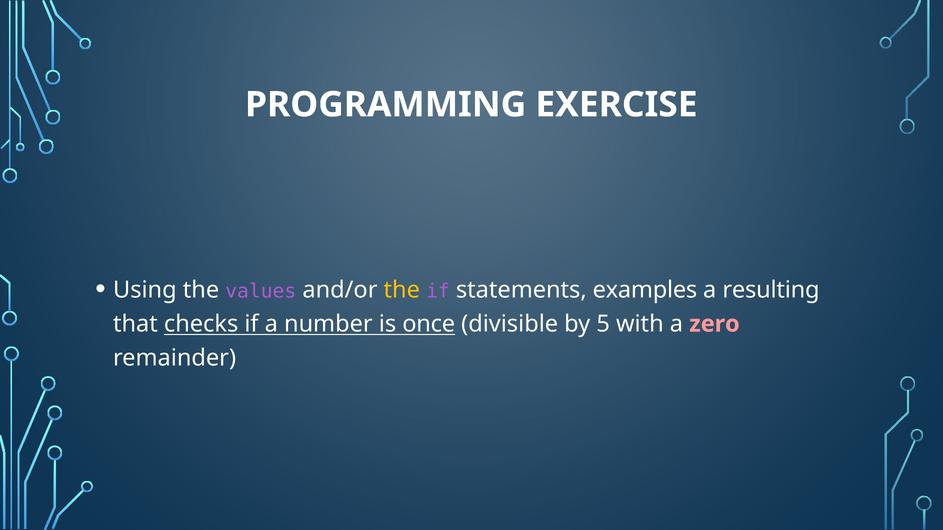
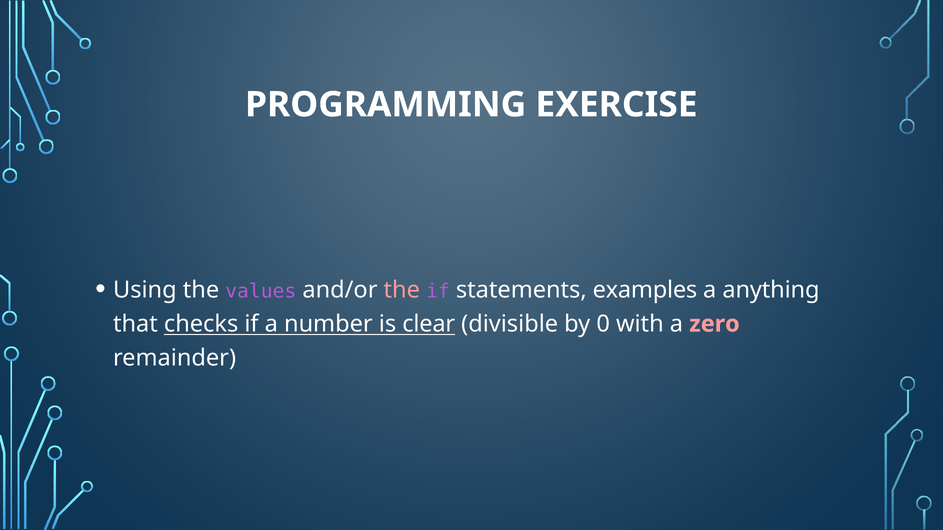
the at (402, 290) colour: yellow -> pink
resulting: resulting -> anything
once: once -> clear
5: 5 -> 0
